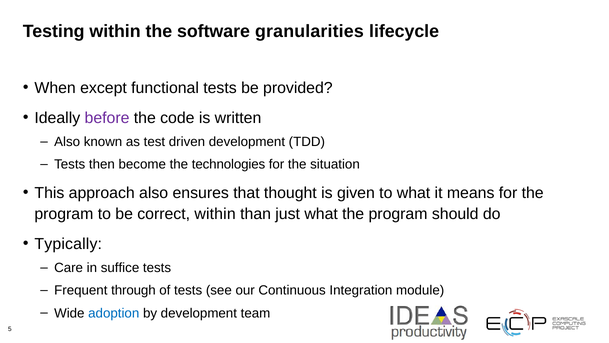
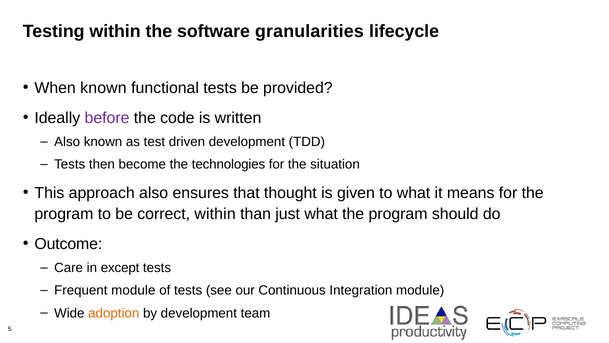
When except: except -> known
Typically: Typically -> Outcome
suffice: suffice -> except
Frequent through: through -> module
adoption colour: blue -> orange
